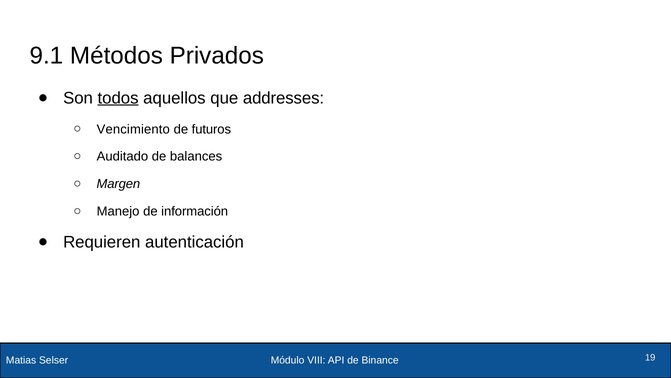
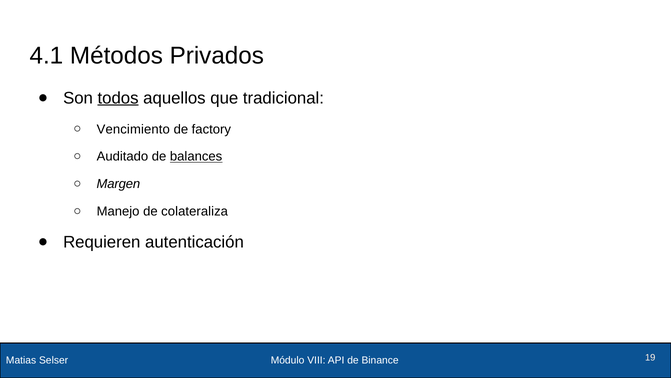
9.1: 9.1 -> 4.1
addresses: addresses -> tradicional
futuros: futuros -> factory
balances underline: none -> present
información: información -> colateraliza
